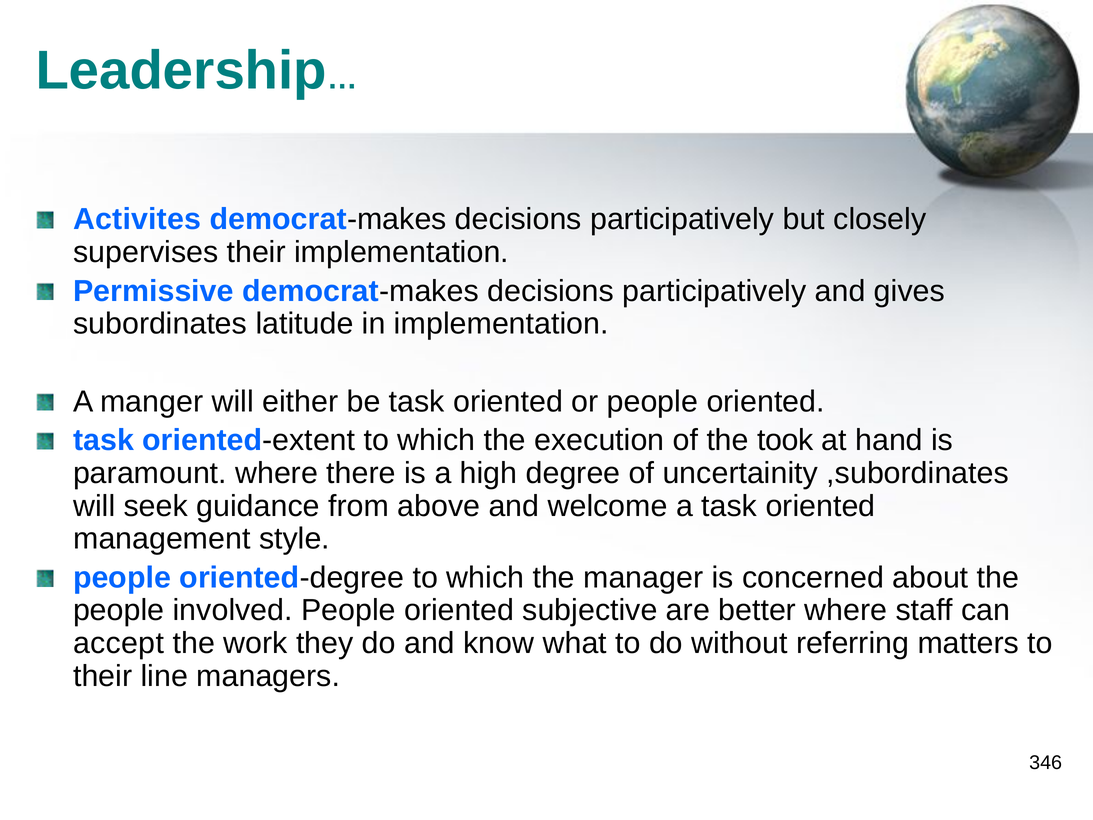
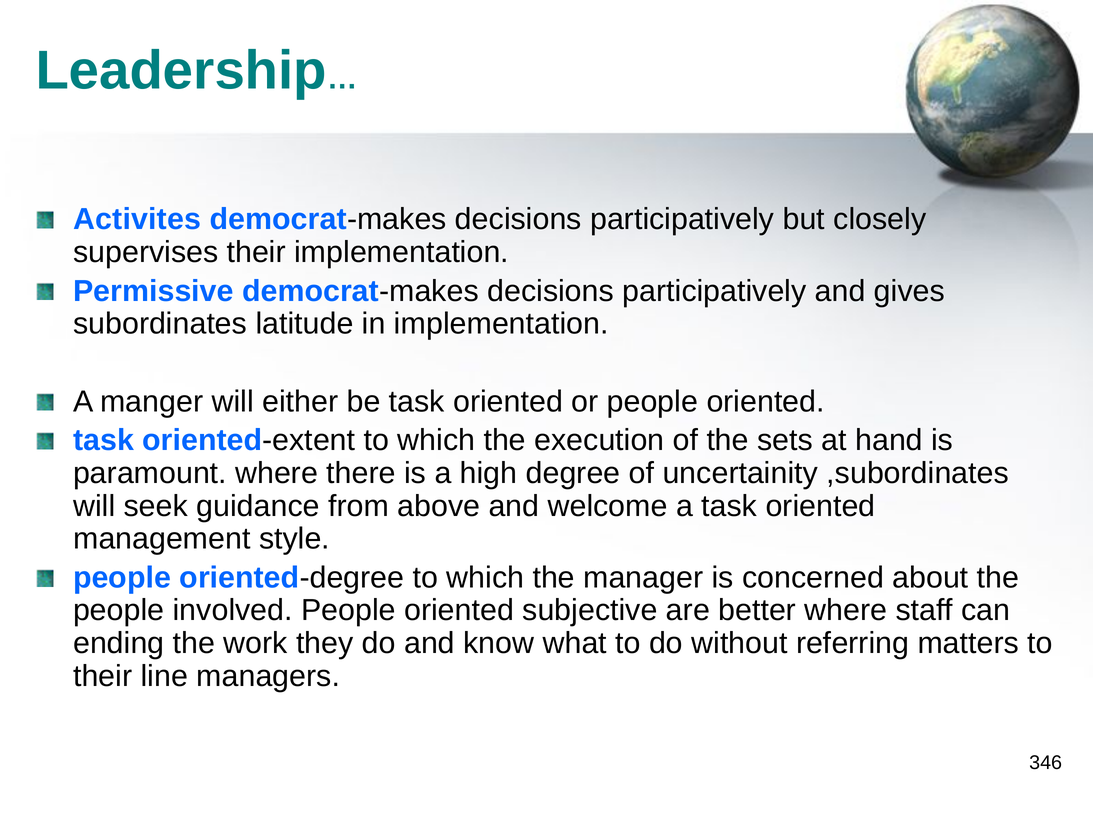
took: took -> sets
accept: accept -> ending
